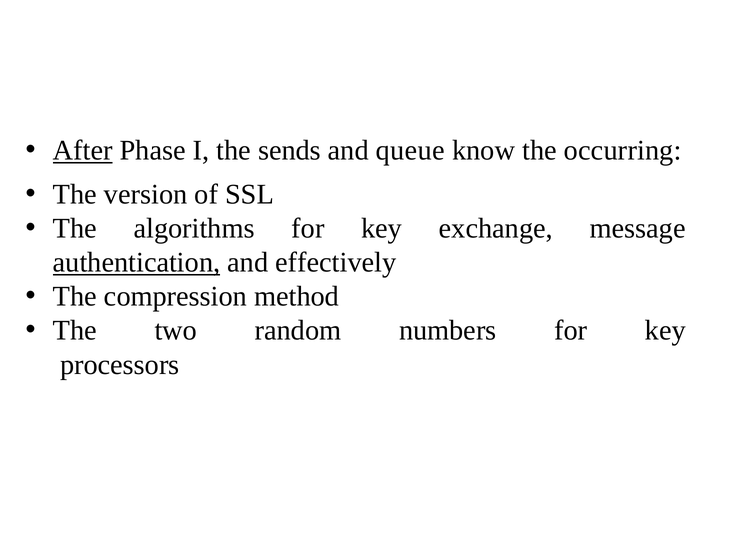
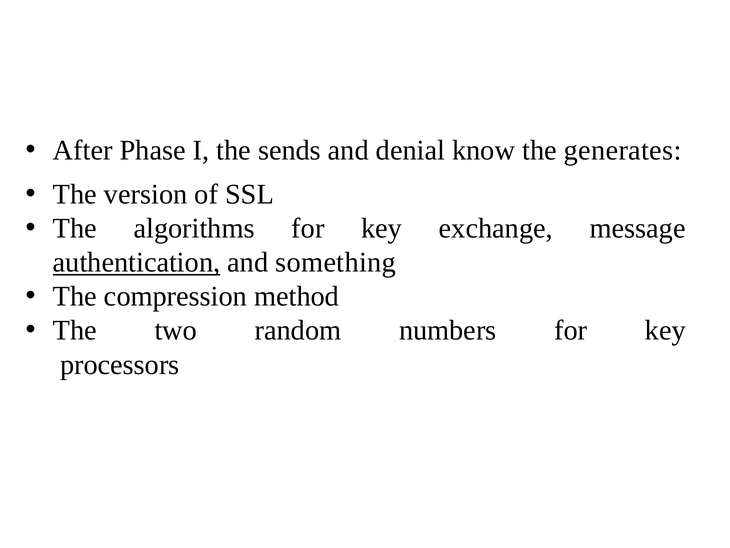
After underline: present -> none
queue: queue -> denial
occurring: occurring -> generates
effectively: effectively -> something
